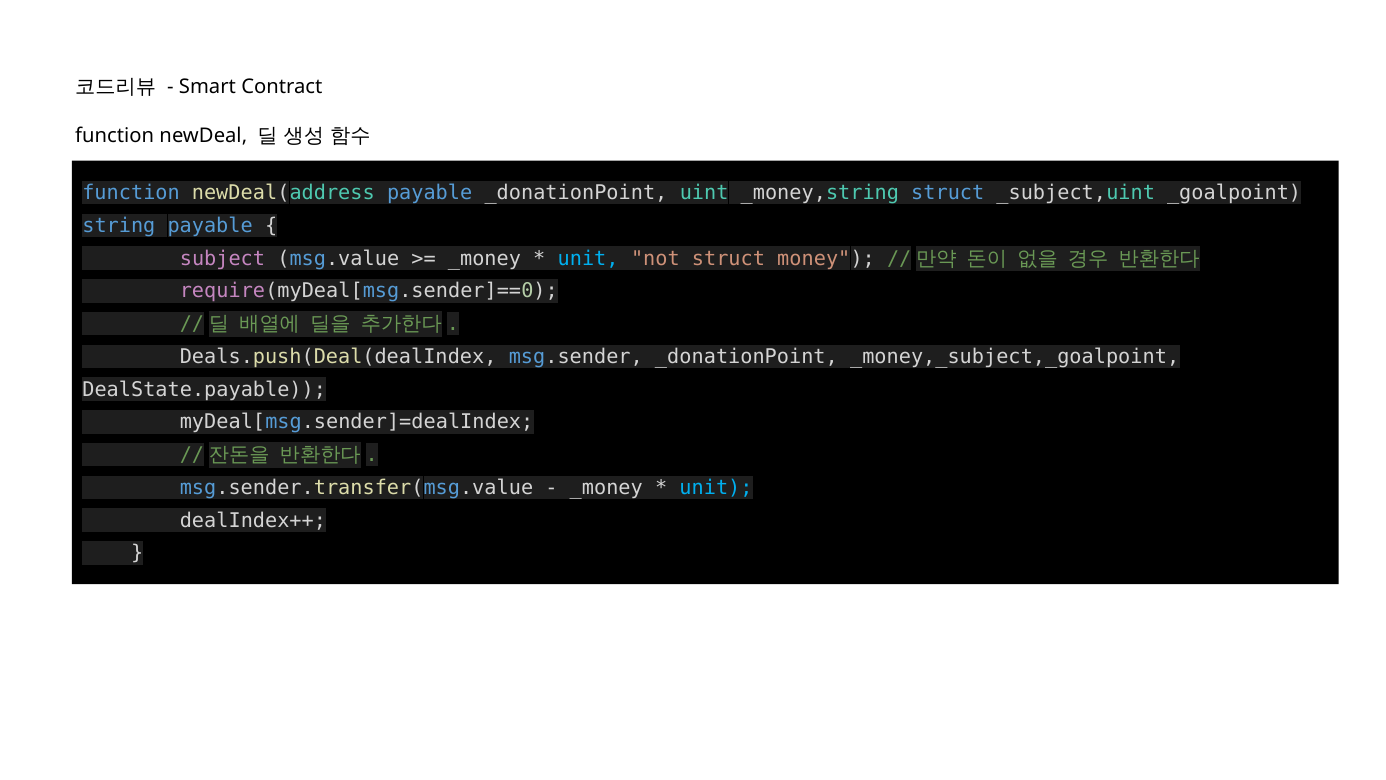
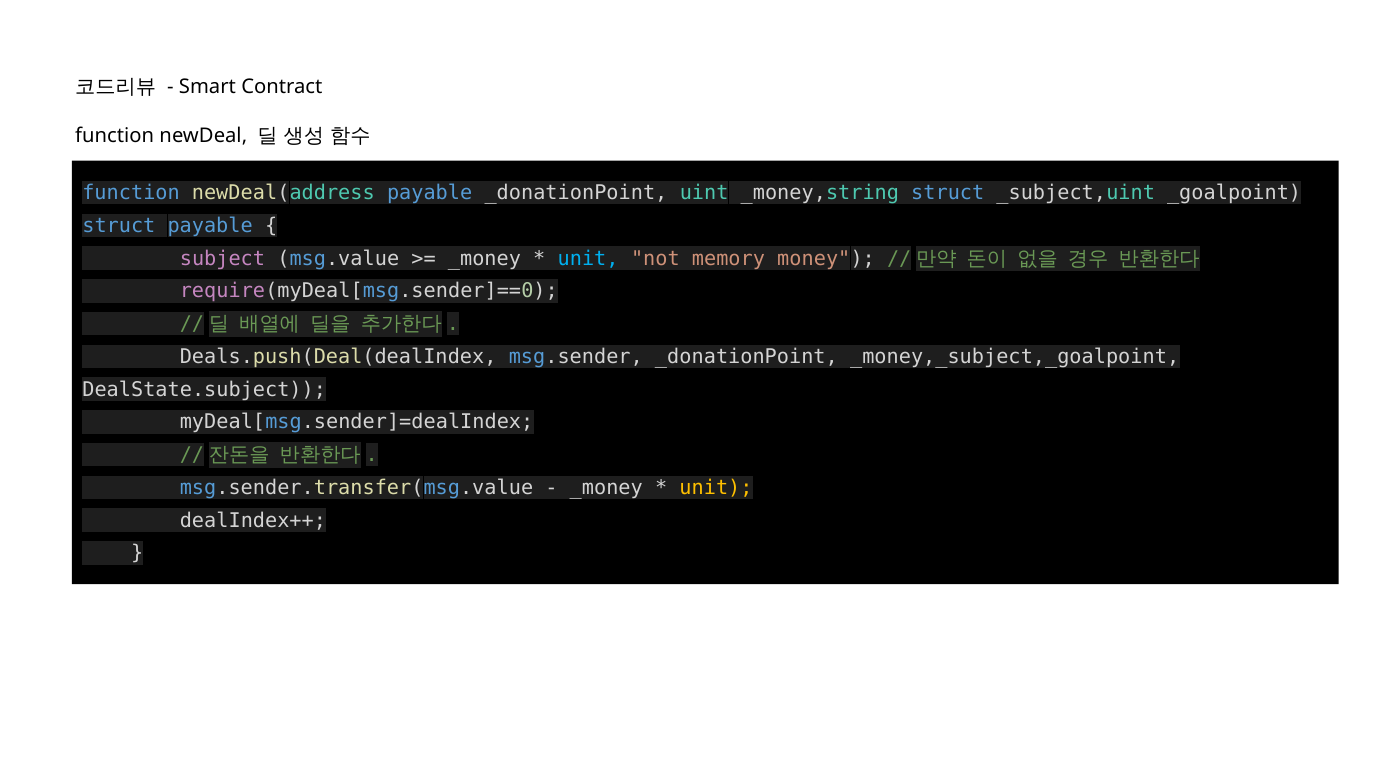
string at (119, 226): string -> struct
not struct: struct -> memory
DealState.payable: DealState.payable -> DealState.subject
unit at (716, 487) colour: light blue -> yellow
